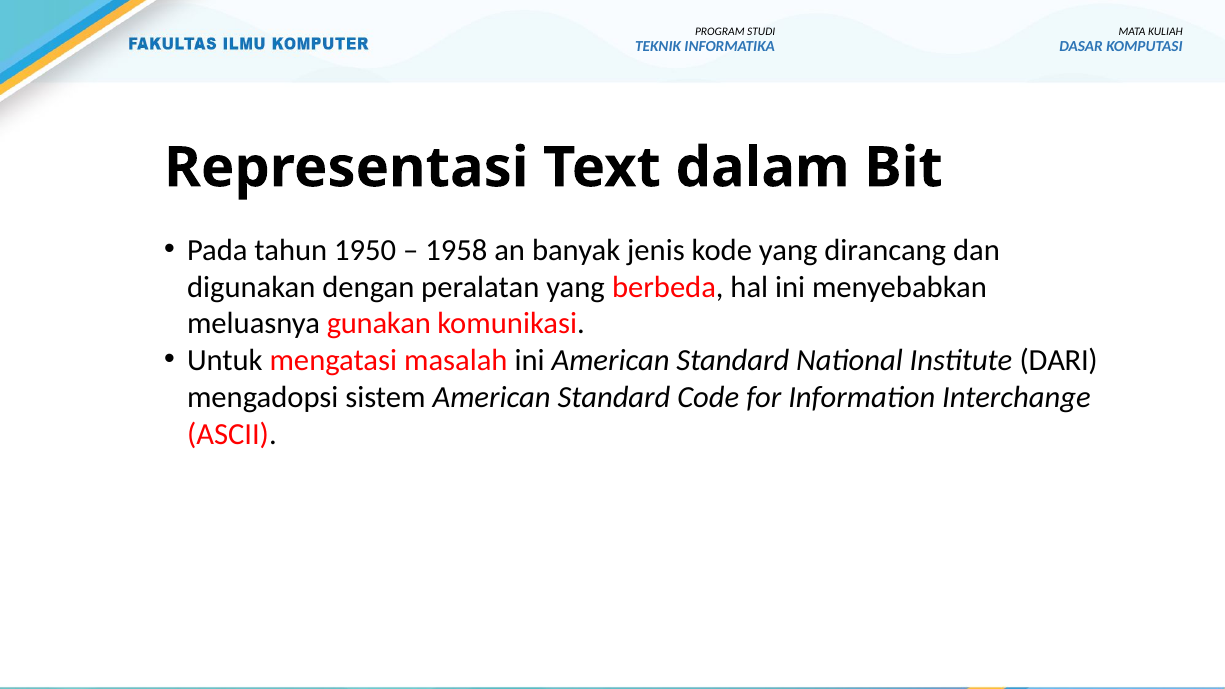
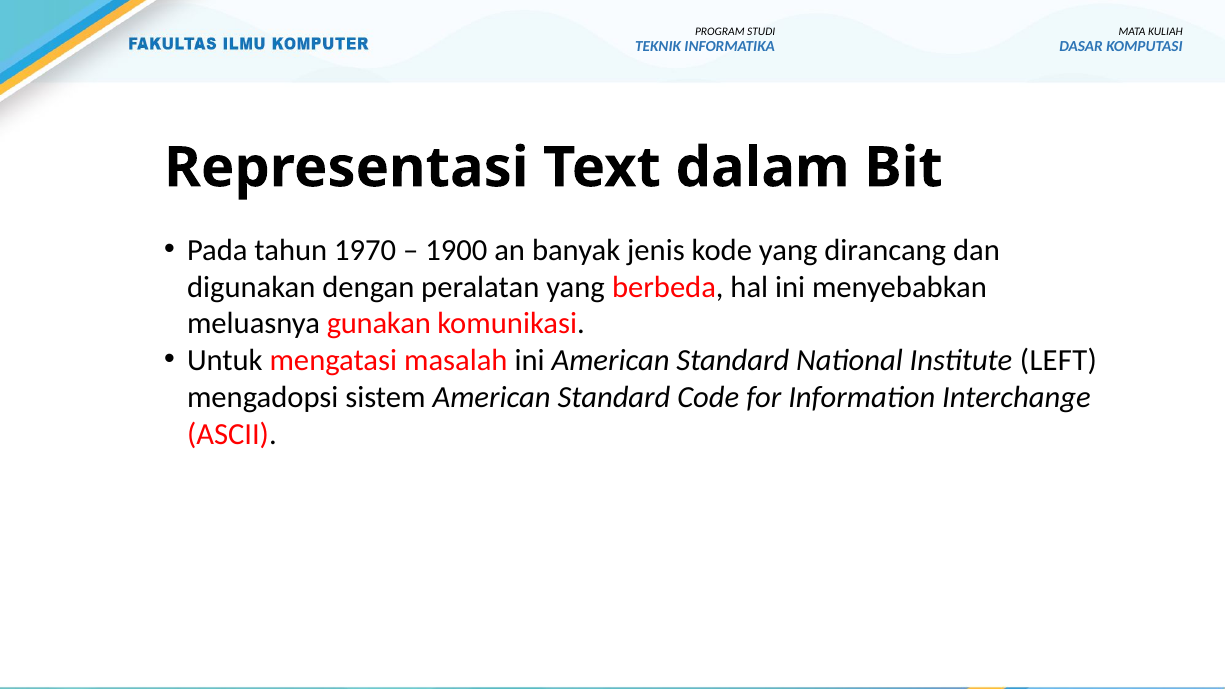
1950: 1950 -> 1970
1958: 1958 -> 1900
DARI: DARI -> LEFT
